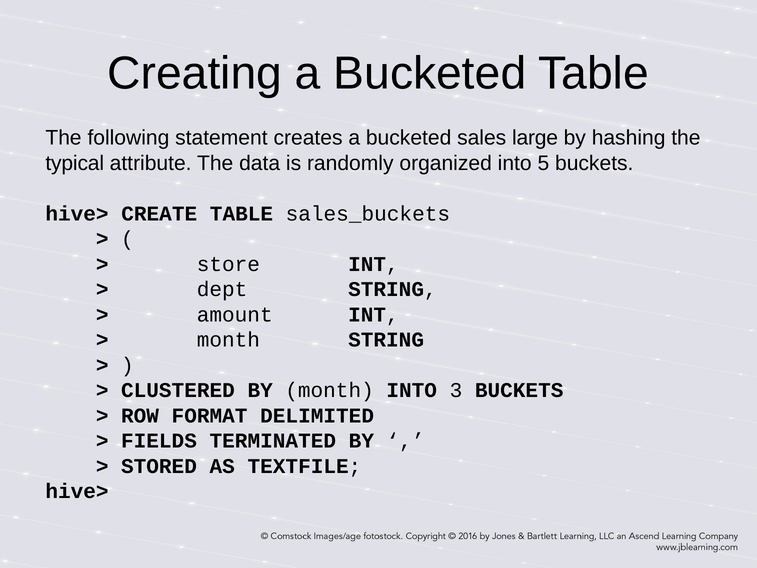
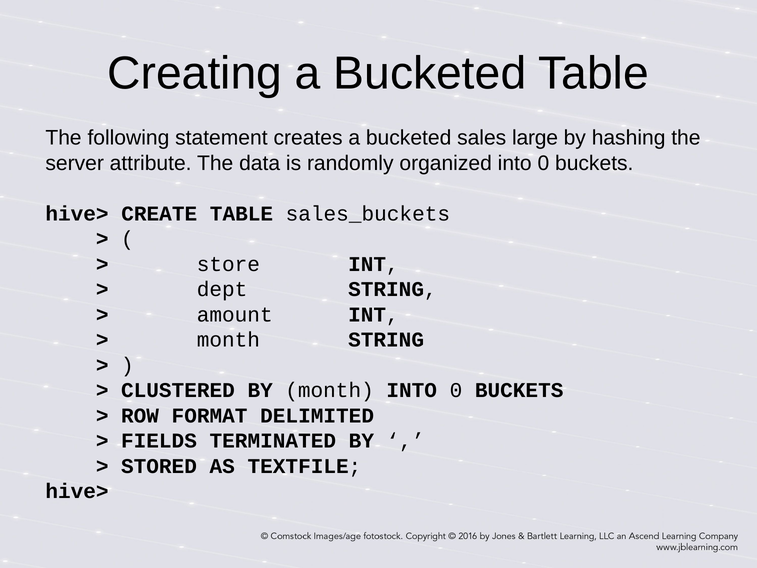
typical: typical -> server
organized into 5: 5 -> 0
month INTO 3: 3 -> 0
